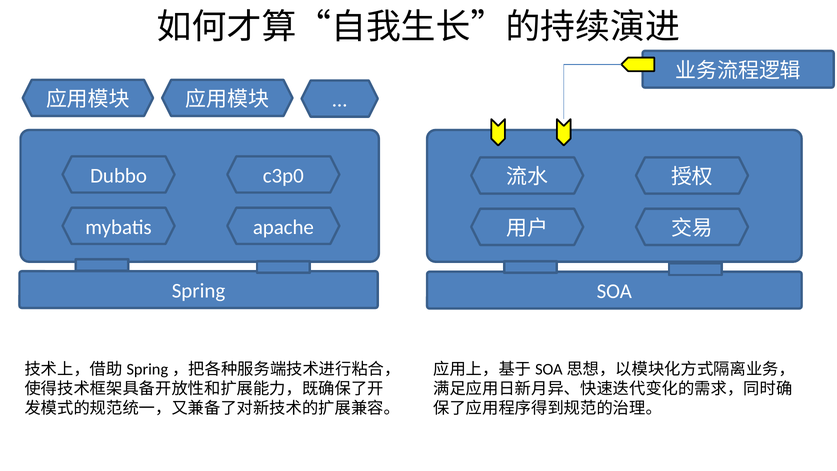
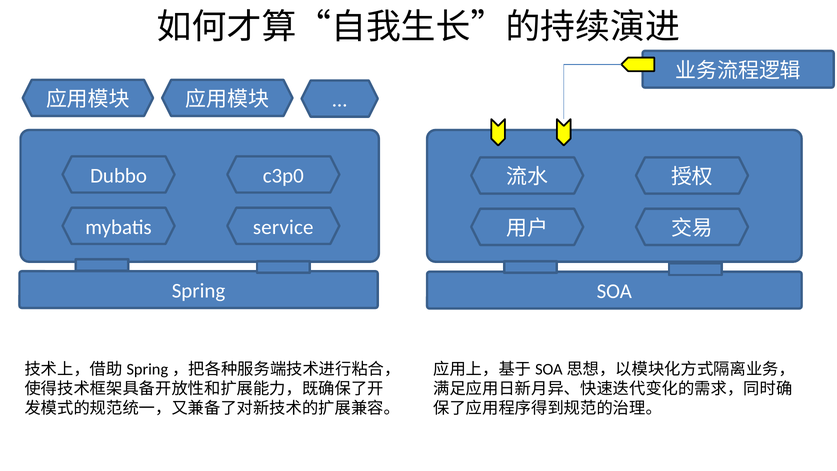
apache: apache -> service
